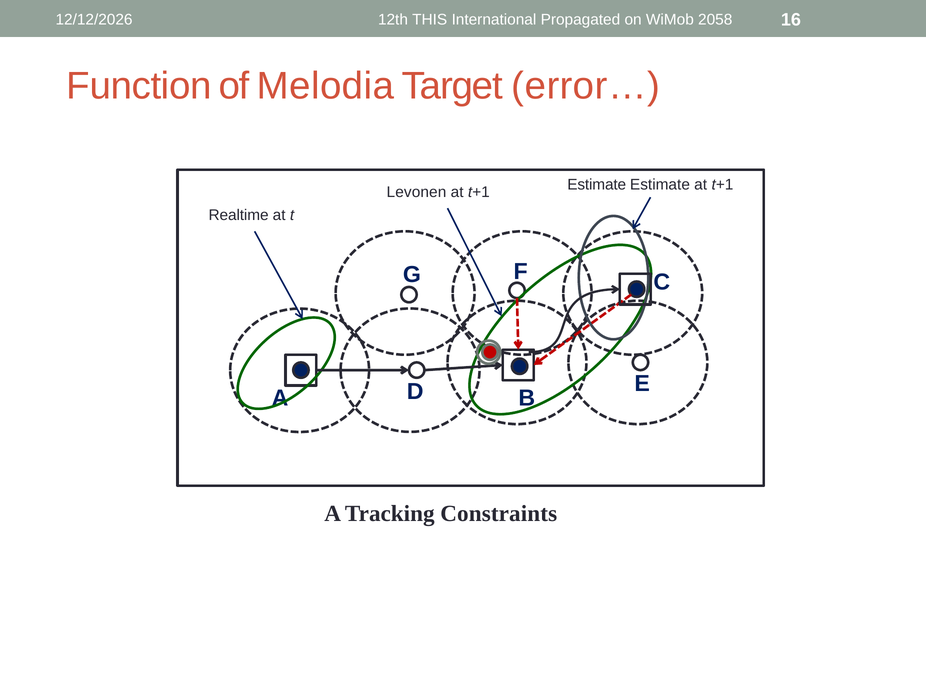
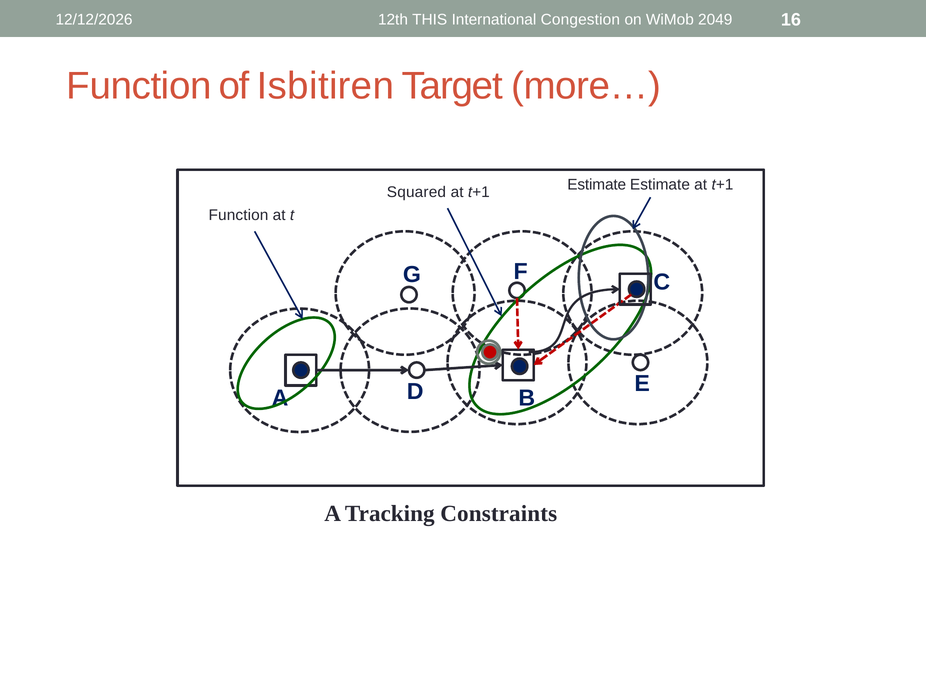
Propagated: Propagated -> Congestion
2058: 2058 -> 2049
Melodia: Melodia -> Isbitiren
error…: error… -> more…
Levonen: Levonen -> Squared
Realtime at (239, 215): Realtime -> Function
